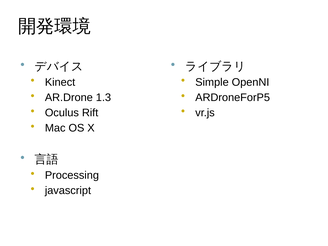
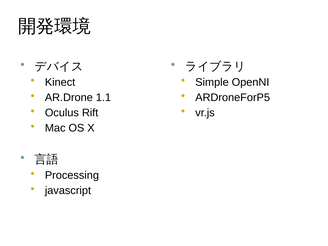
1.3: 1.3 -> 1.1
